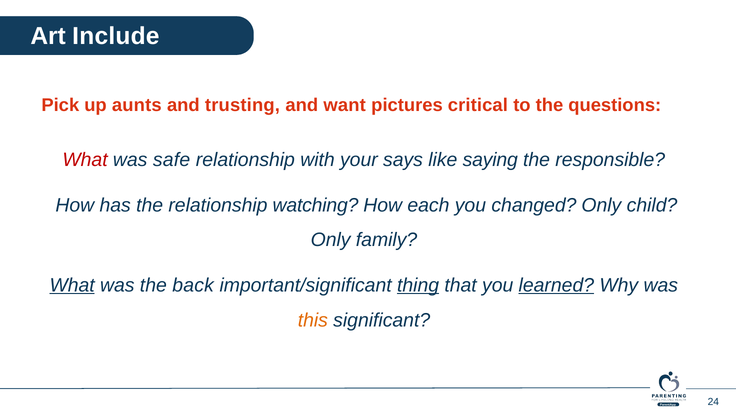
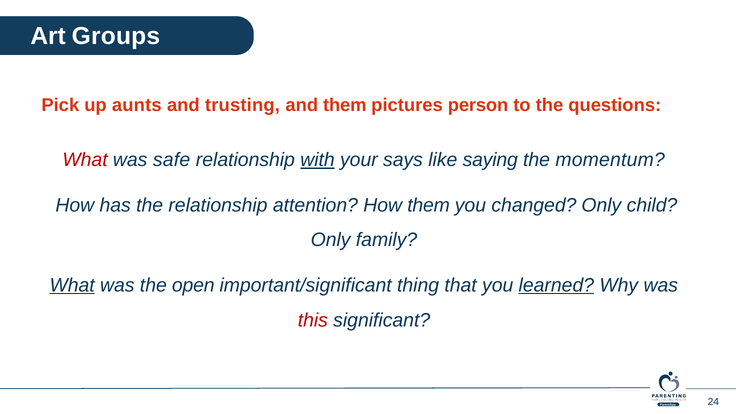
Include: Include -> Groups
and want: want -> them
critical: critical -> person
with underline: none -> present
responsible: responsible -> momentum
watching: watching -> attention
How each: each -> them
back: back -> open
thing underline: present -> none
this colour: orange -> red
